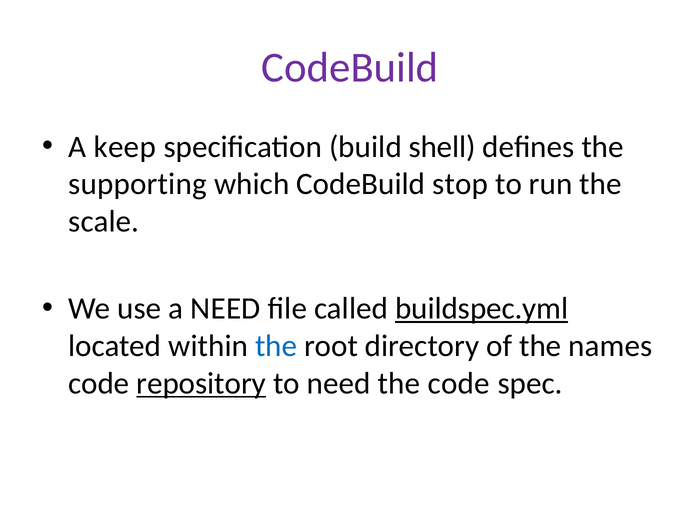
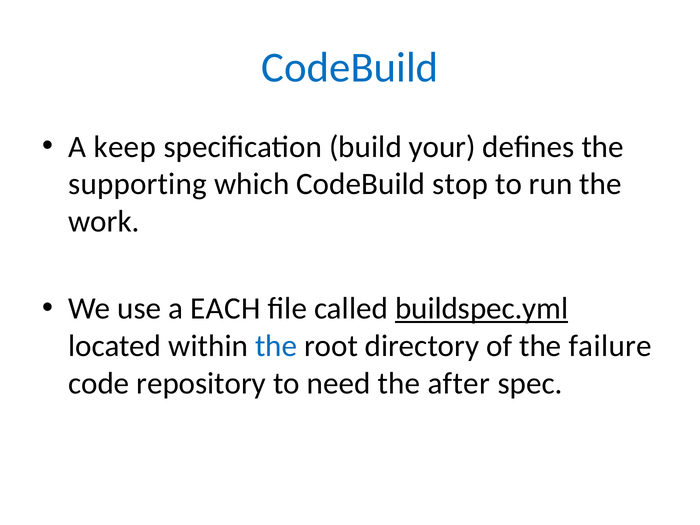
CodeBuild at (350, 68) colour: purple -> blue
shell: shell -> your
scale: scale -> work
a NEED: NEED -> EACH
names: names -> failure
repository underline: present -> none
the code: code -> after
